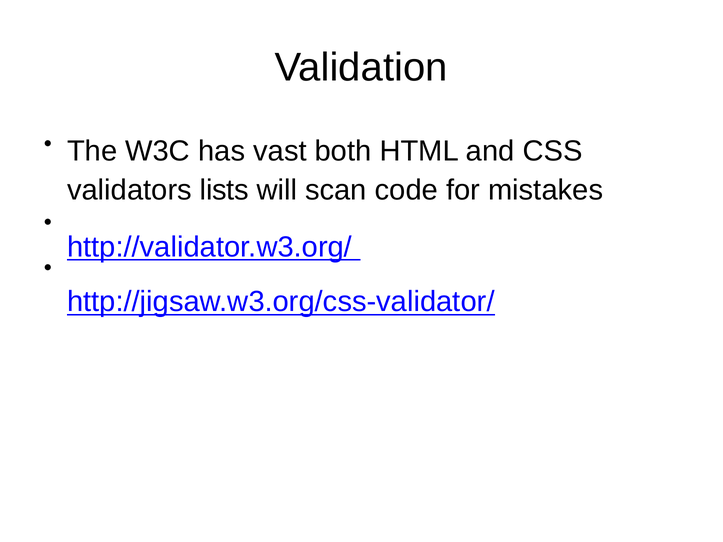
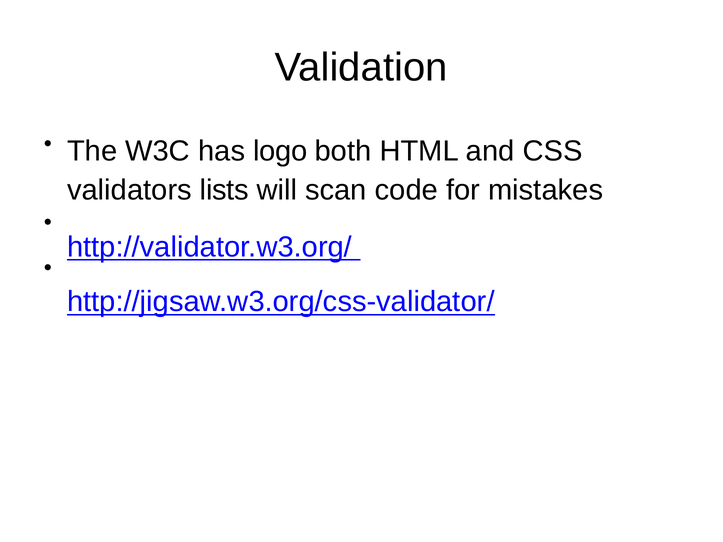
vast: vast -> logo
